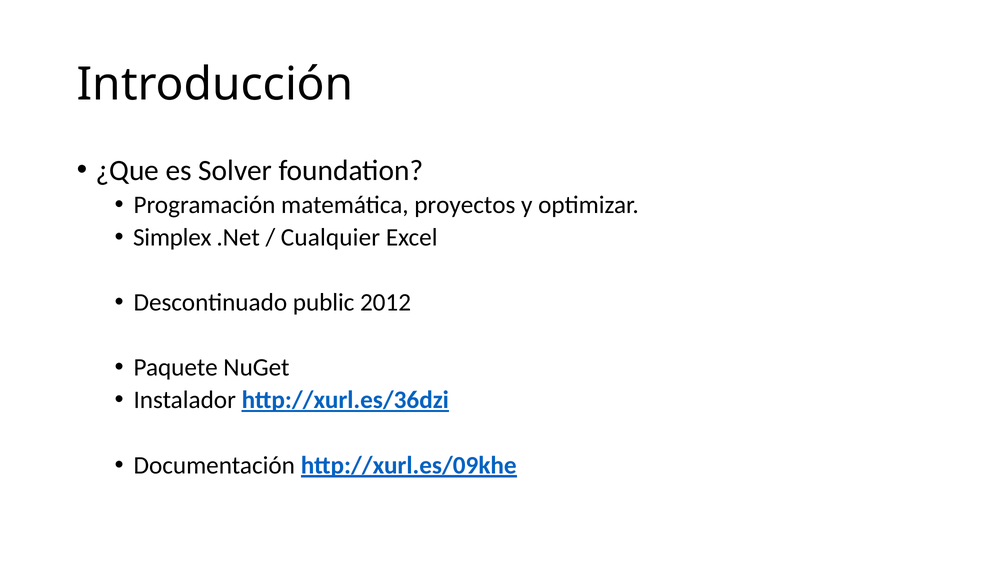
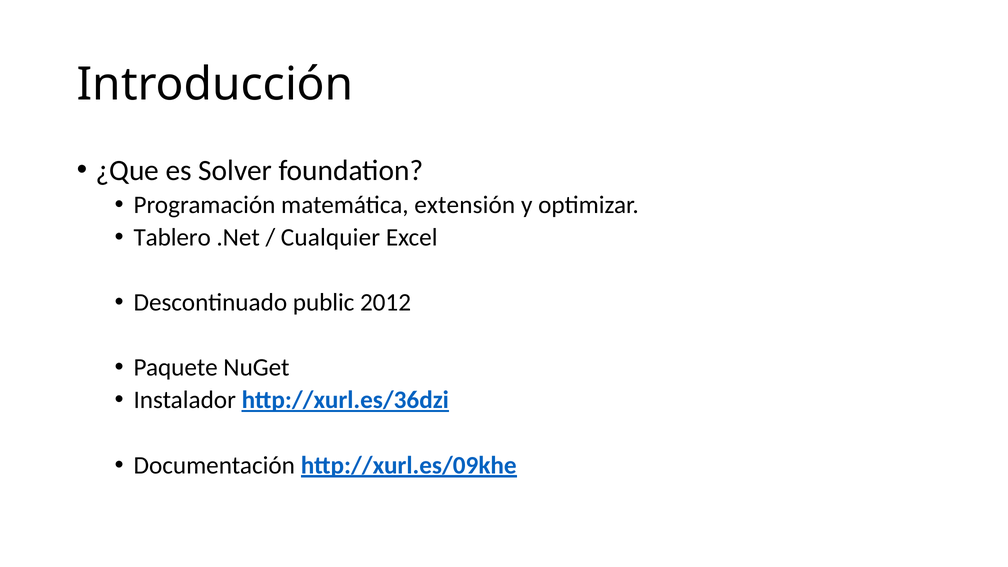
proyectos: proyectos -> extensión
Simplex: Simplex -> Tablero
